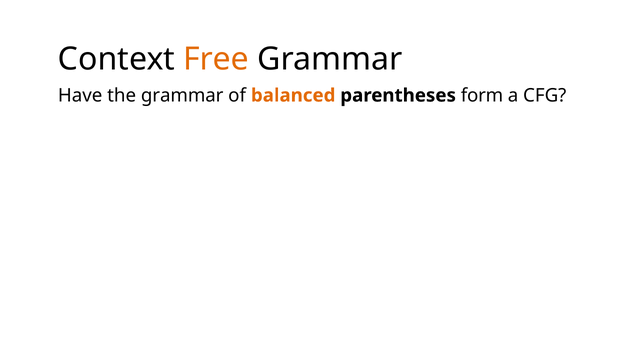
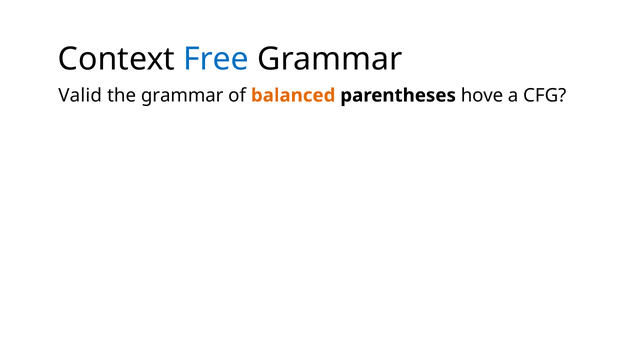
Free colour: orange -> blue
Have: Have -> Valid
form: form -> hove
